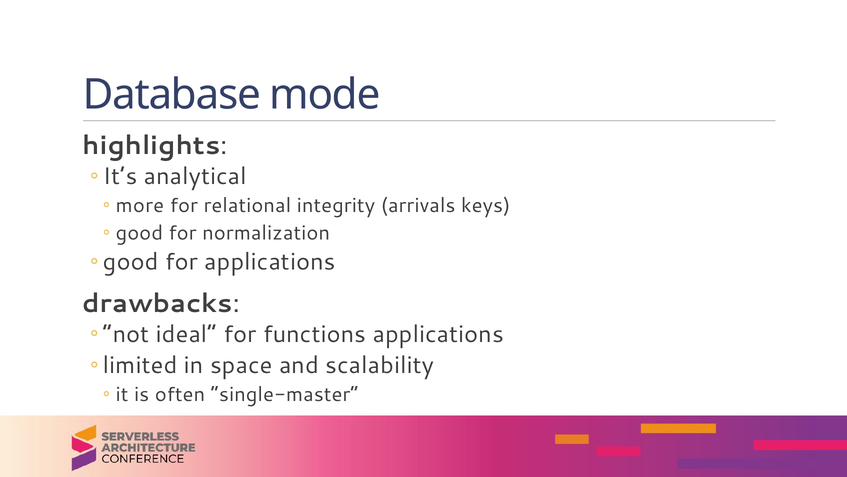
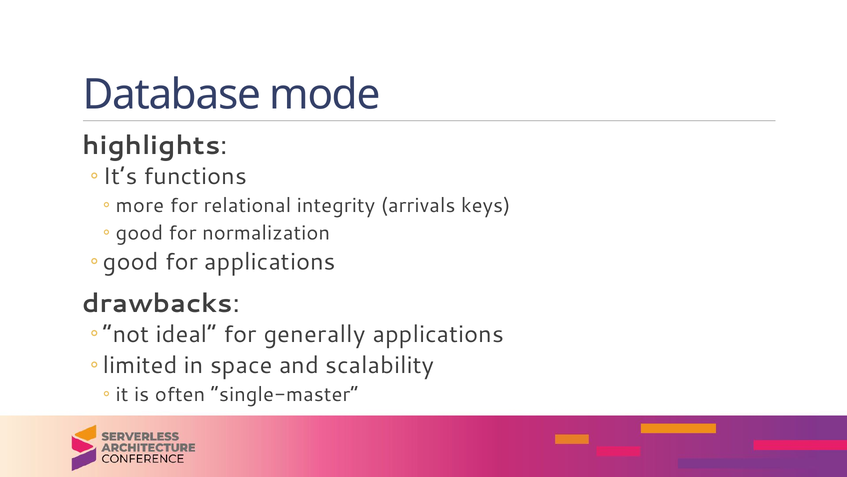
analytical: analytical -> functions
functions: functions -> generally
